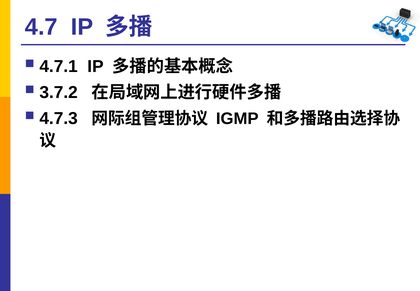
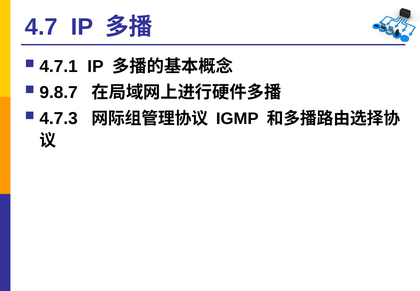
3.7.2: 3.7.2 -> 9.8.7
